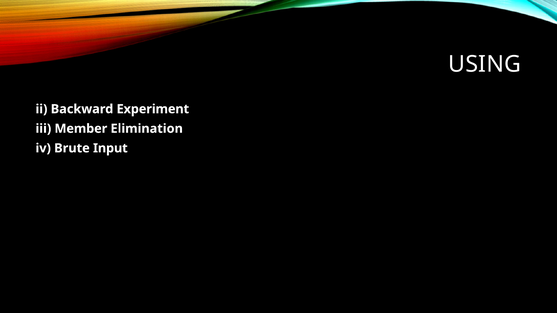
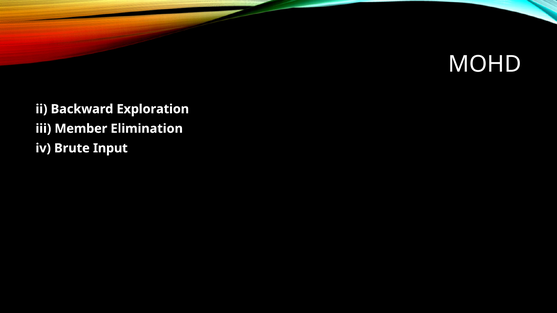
USING: USING -> MOHD
Experiment: Experiment -> Exploration
